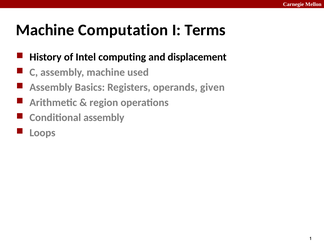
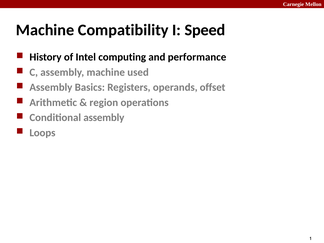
Computation: Computation -> Compatibility
Terms: Terms -> Speed
displacement: displacement -> performance
given: given -> offset
